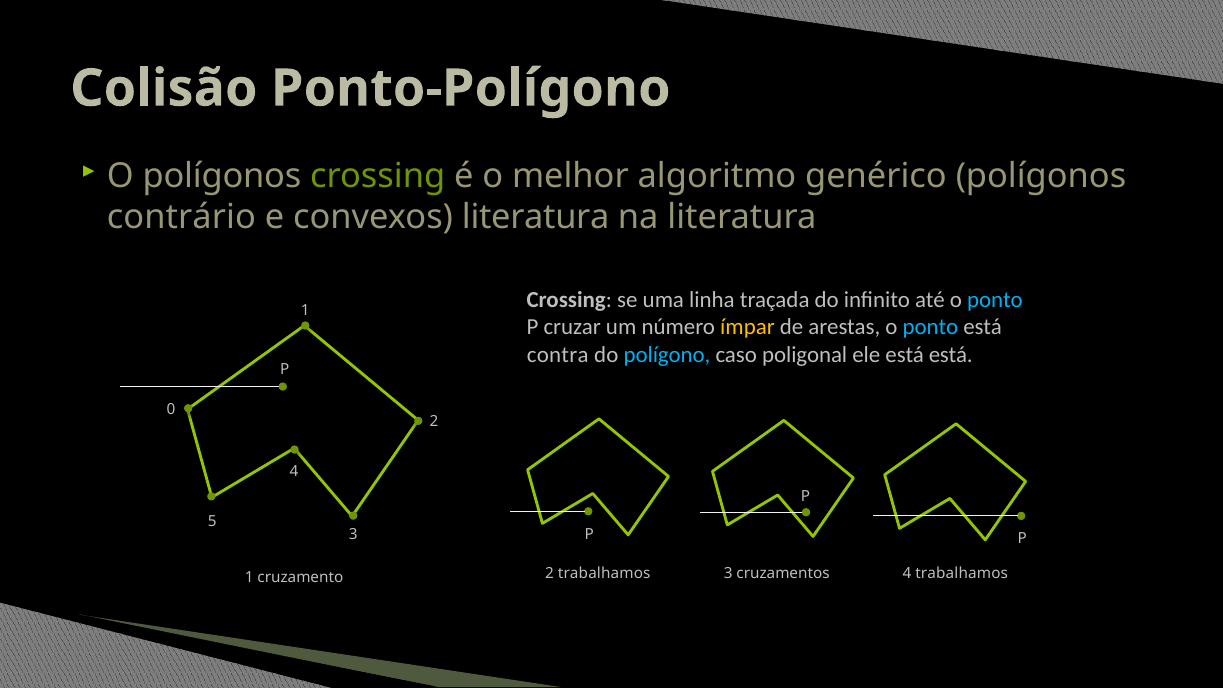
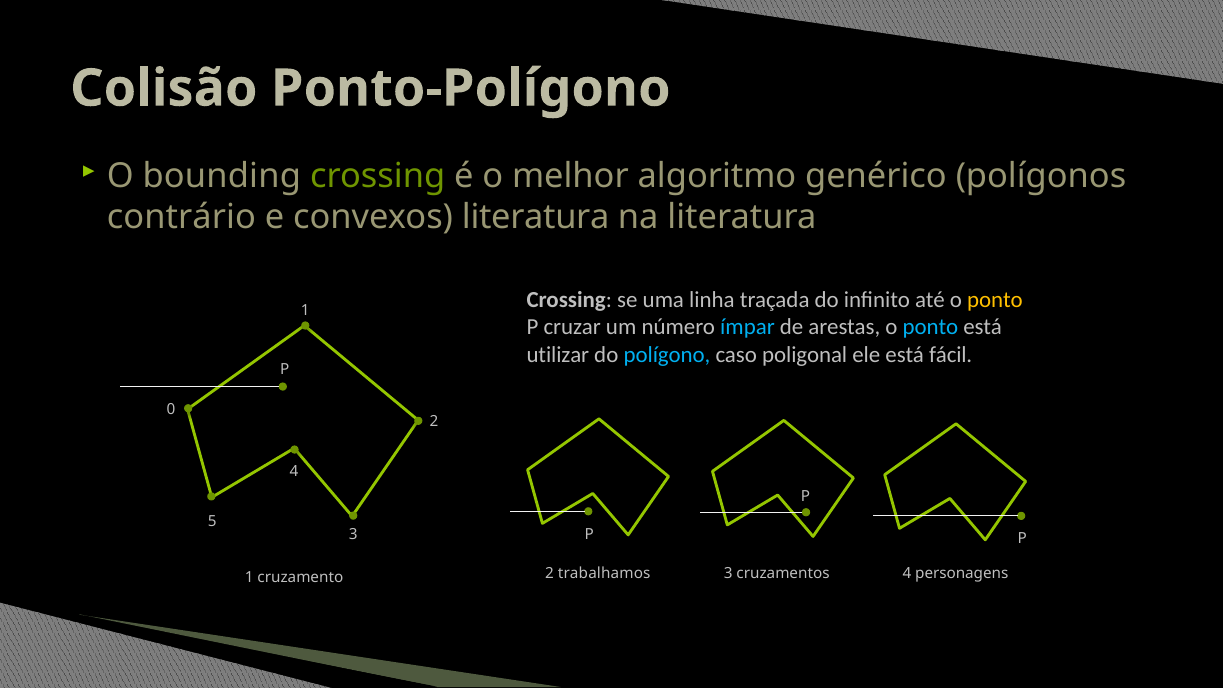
O polígonos: polígonos -> bounding
ponto at (995, 300) colour: light blue -> yellow
ímpar colour: yellow -> light blue
contra: contra -> utilizar
está está: está -> fácil
4 trabalhamos: trabalhamos -> personagens
